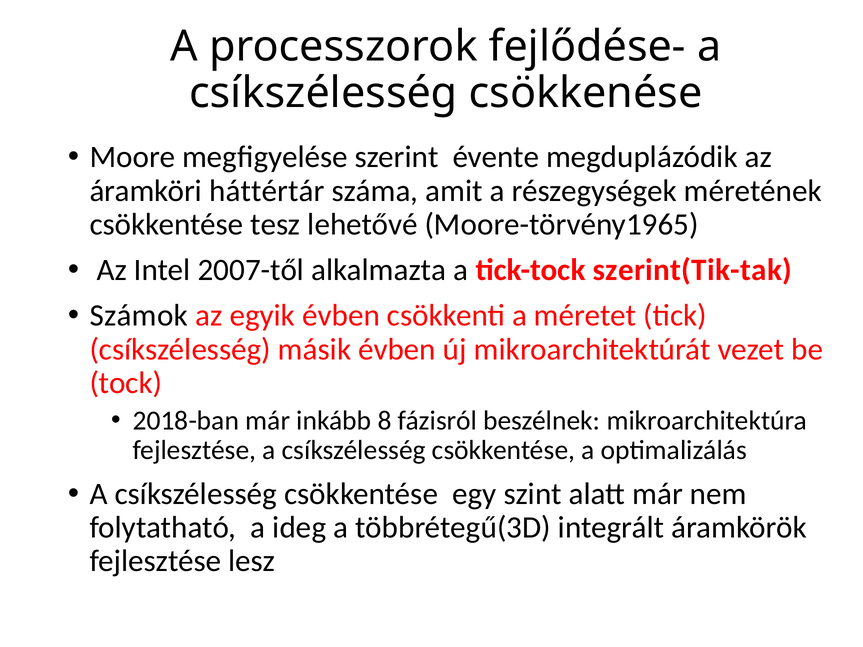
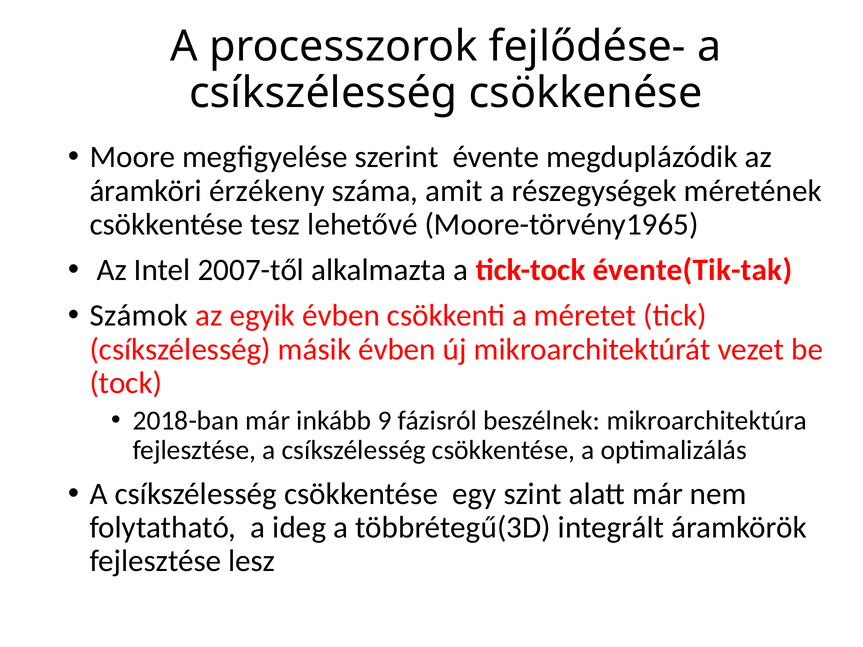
háttértár: háttértár -> érzékeny
szerint(Tik-tak: szerint(Tik-tak -> évente(Tik-tak
8: 8 -> 9
